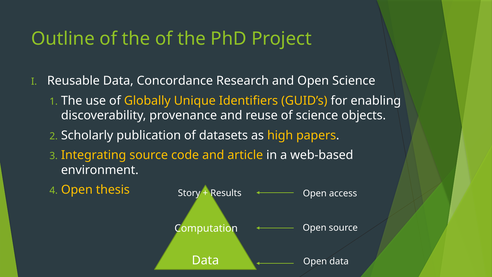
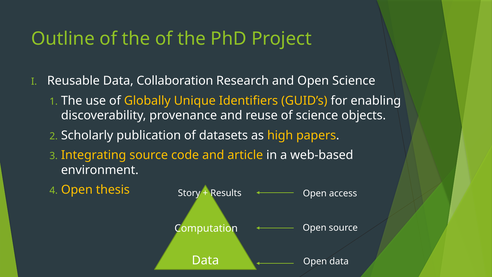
Concordance: Concordance -> Collaboration
